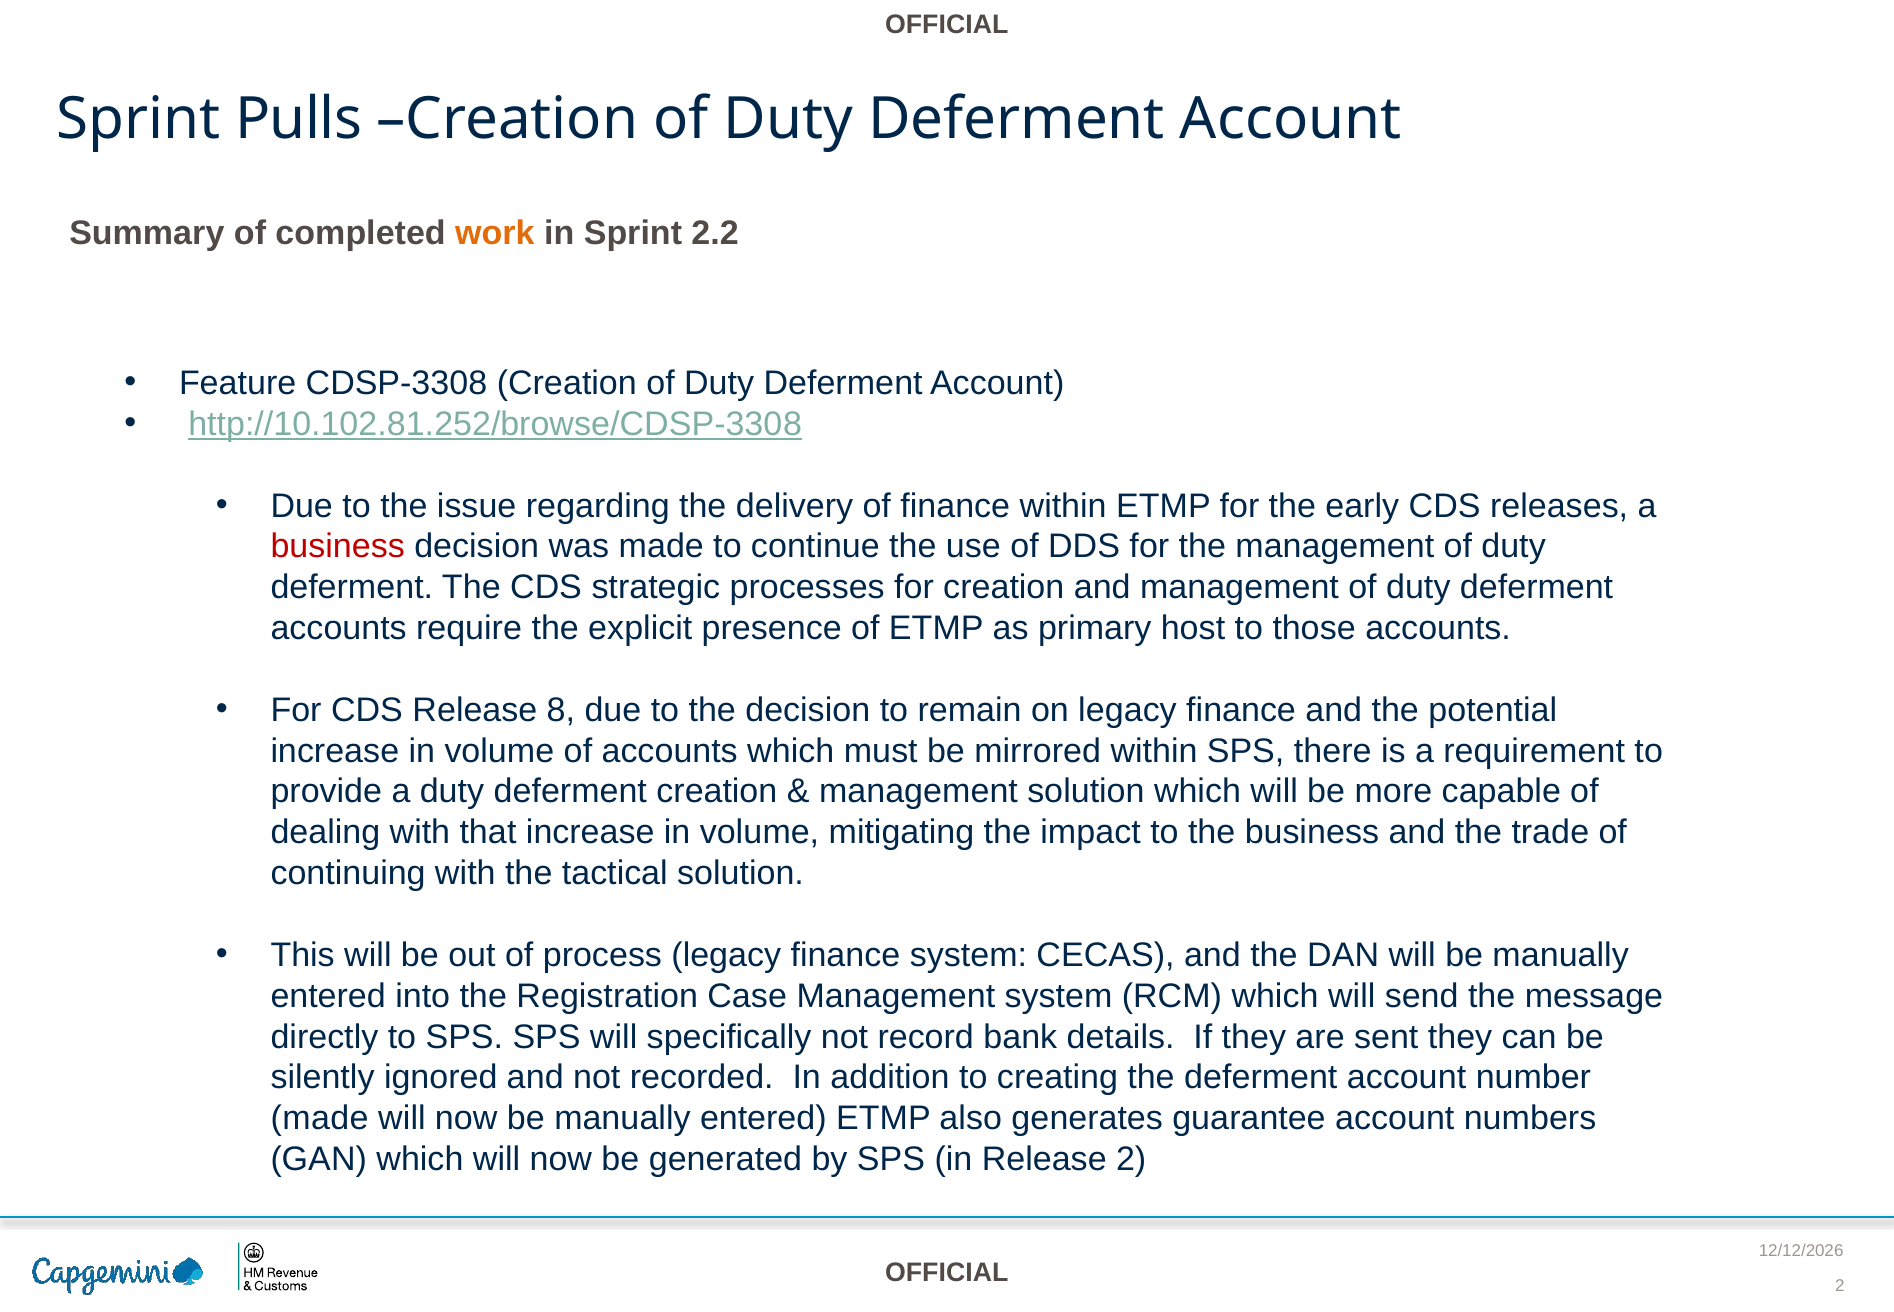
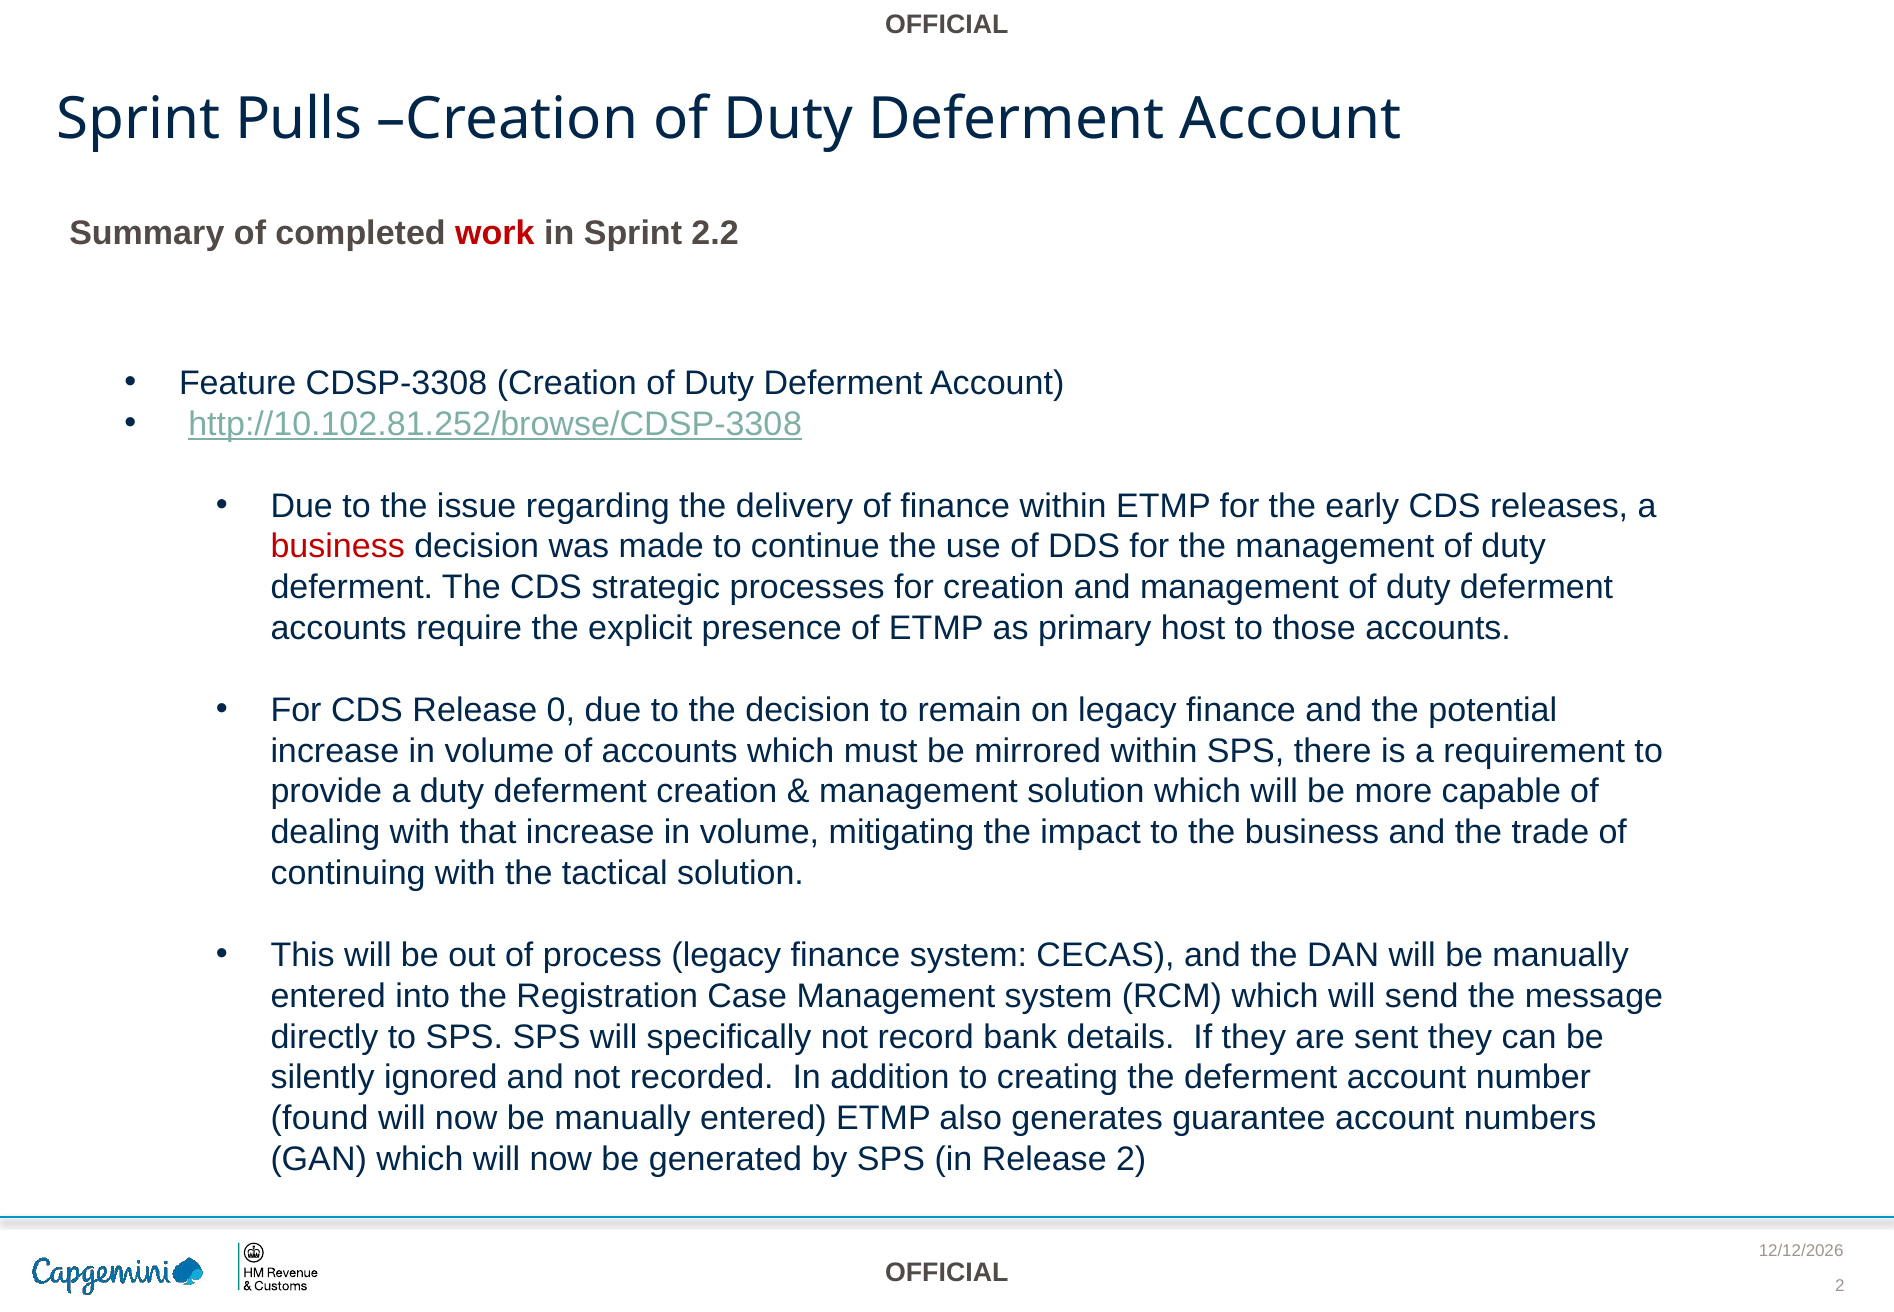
work colour: orange -> red
8: 8 -> 0
made at (320, 1118): made -> found
